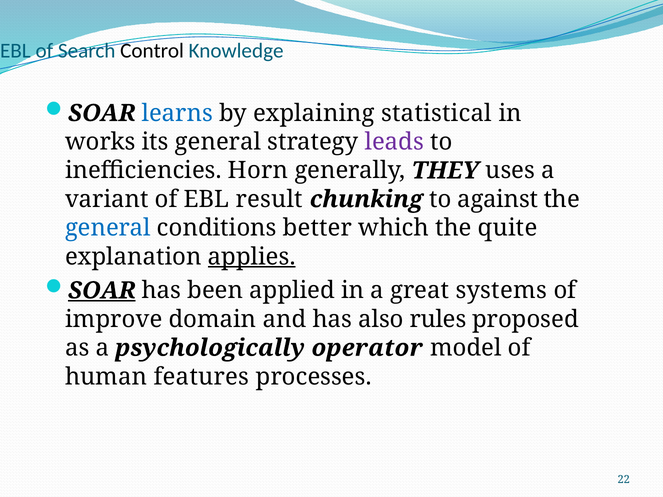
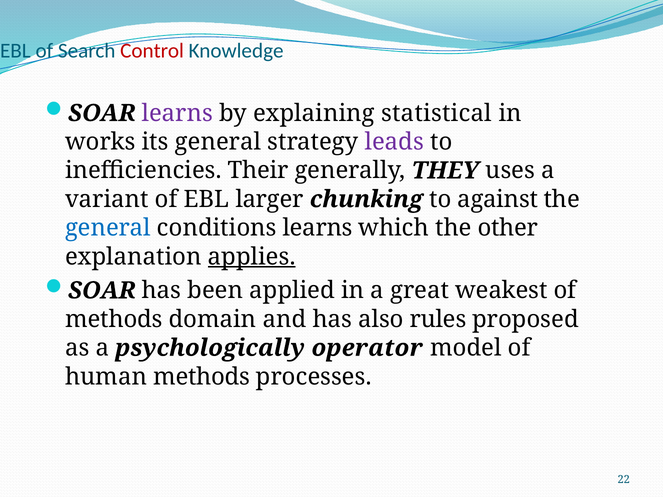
Control colour: black -> red
learns at (177, 113) colour: blue -> purple
Horn: Horn -> Their
result: result -> larger
conditions better: better -> learns
quite: quite -> other
SOAR at (102, 291) underline: present -> none
systems: systems -> weakest
improve at (114, 319): improve -> methods
human features: features -> methods
